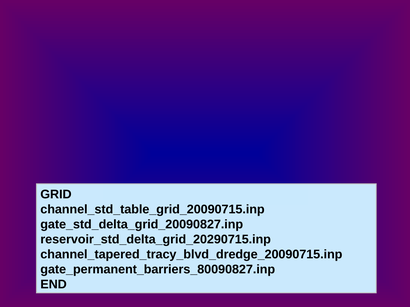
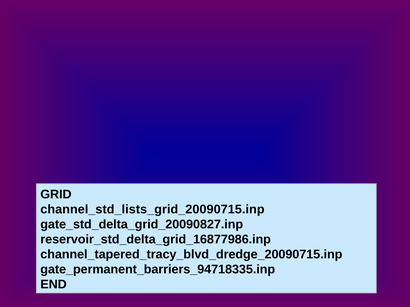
channel_std_table_grid_20090715.inp: channel_std_table_grid_20090715.inp -> channel_std_lists_grid_20090715.inp
reservoir_std_delta_grid_20290715.inp: reservoir_std_delta_grid_20290715.inp -> reservoir_std_delta_grid_16877986.inp
gate_permanent_barriers_80090827.inp: gate_permanent_barriers_80090827.inp -> gate_permanent_barriers_94718335.inp
